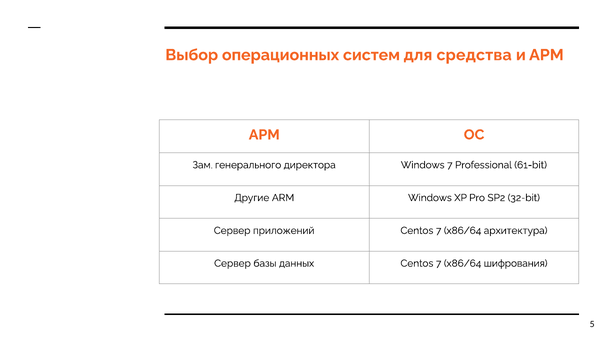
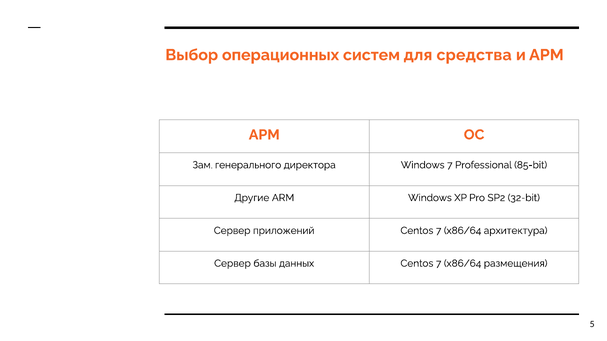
61-bit: 61-bit -> 85-bit
шифрования: шифрования -> размещения
